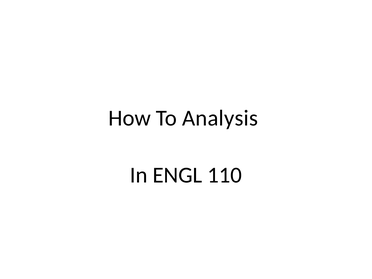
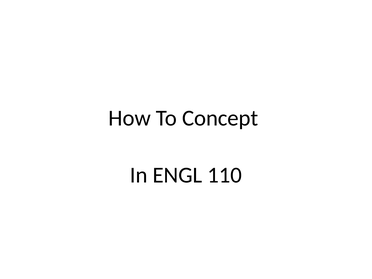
Analysis: Analysis -> Concept
